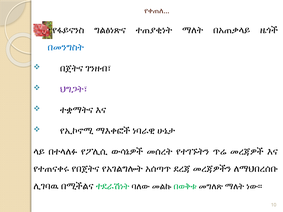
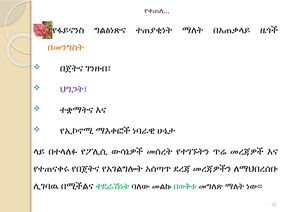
በመንግስት colour: blue -> orange
